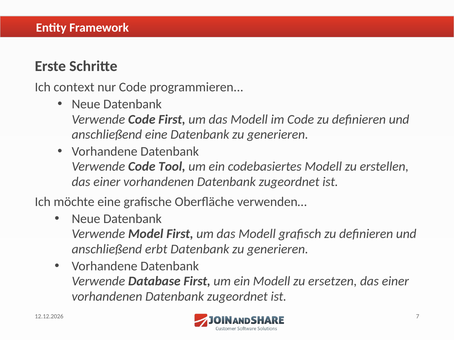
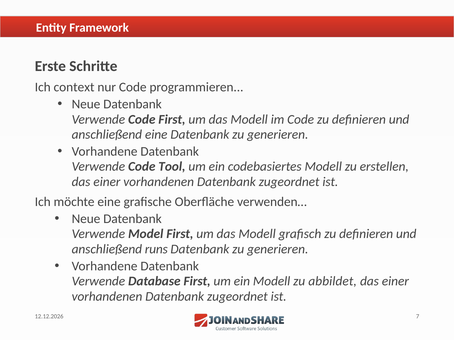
erbt: erbt -> runs
ersetzen: ersetzen -> abbildet
